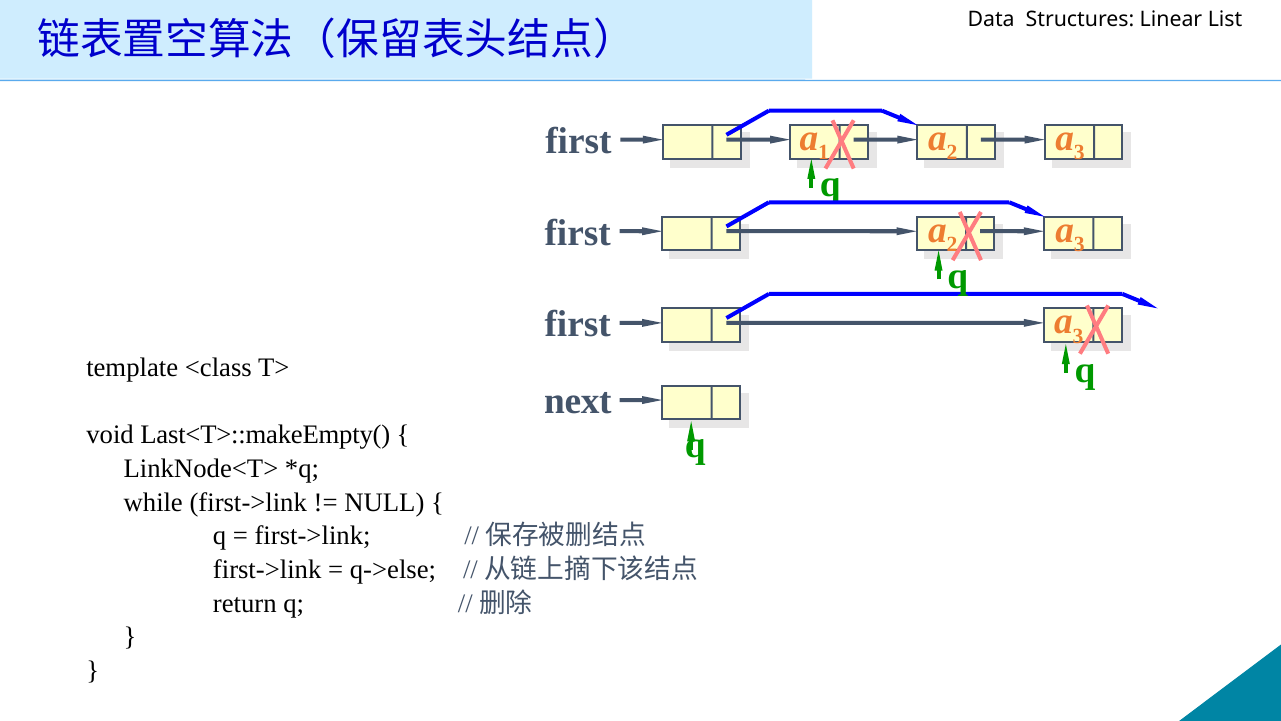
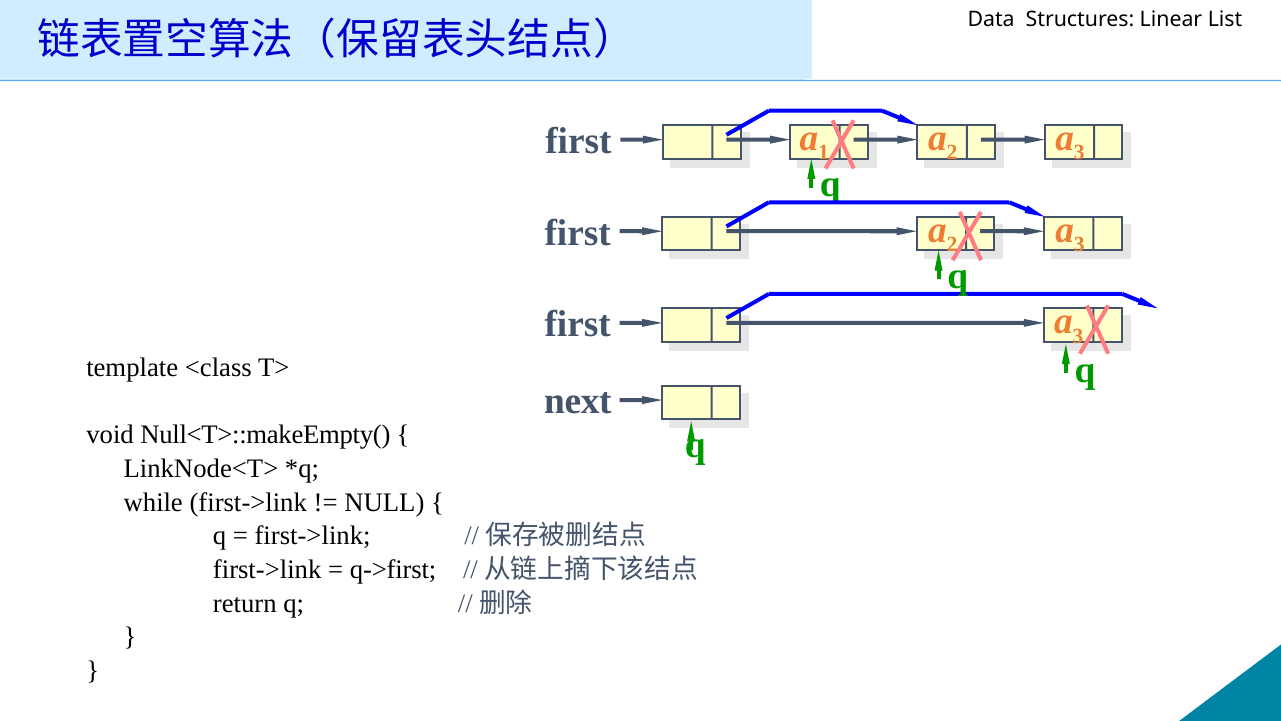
Last<T>::makeEmpty(: Last<T>::makeEmpty( -> Null<T>::makeEmpty(
q->else: q->else -> q->first
